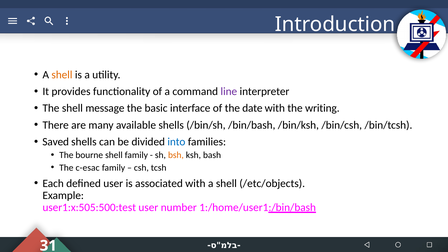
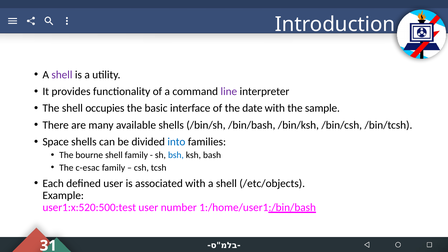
shell at (62, 75) colour: orange -> purple
message: message -> occupies
writing: writing -> sample
Saved: Saved -> Space
bsh colour: orange -> blue
user1:x:505:500:test: user1:x:505:500:test -> user1:x:520:500:test
